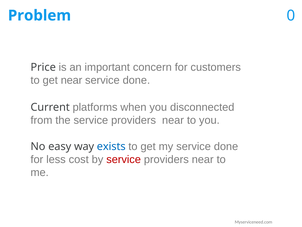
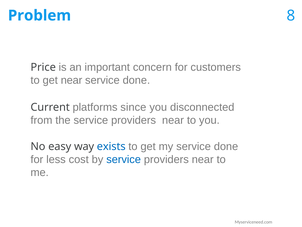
0: 0 -> 8
when: when -> since
service at (124, 159) colour: red -> blue
